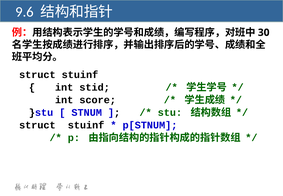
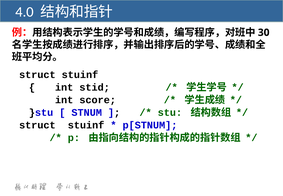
9.6: 9.6 -> 4.0
